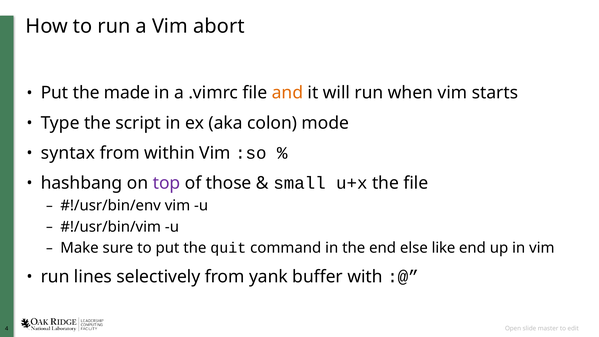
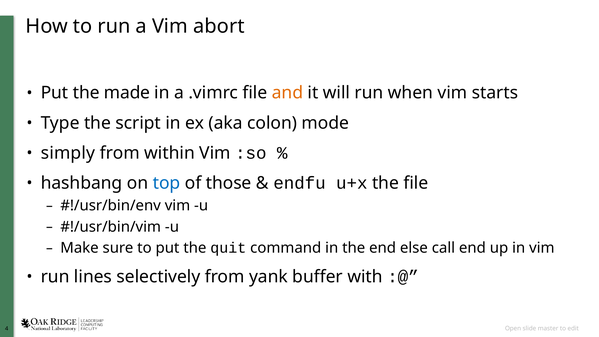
syntax: syntax -> simply
top colour: purple -> blue
small: small -> endfu
like: like -> call
